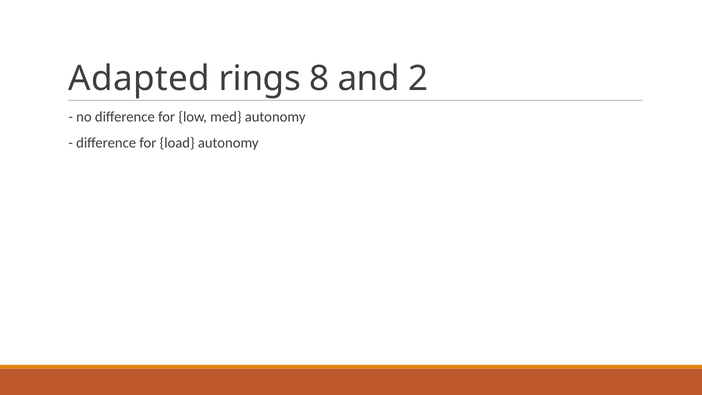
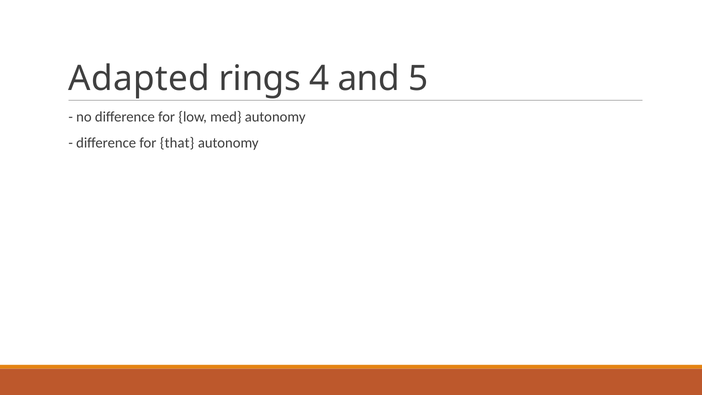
8: 8 -> 4
2: 2 -> 5
load: load -> that
